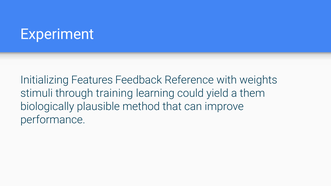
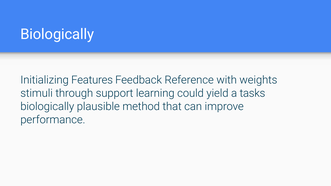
Experiment at (57, 34): Experiment -> Biologically
training: training -> support
them: them -> tasks
